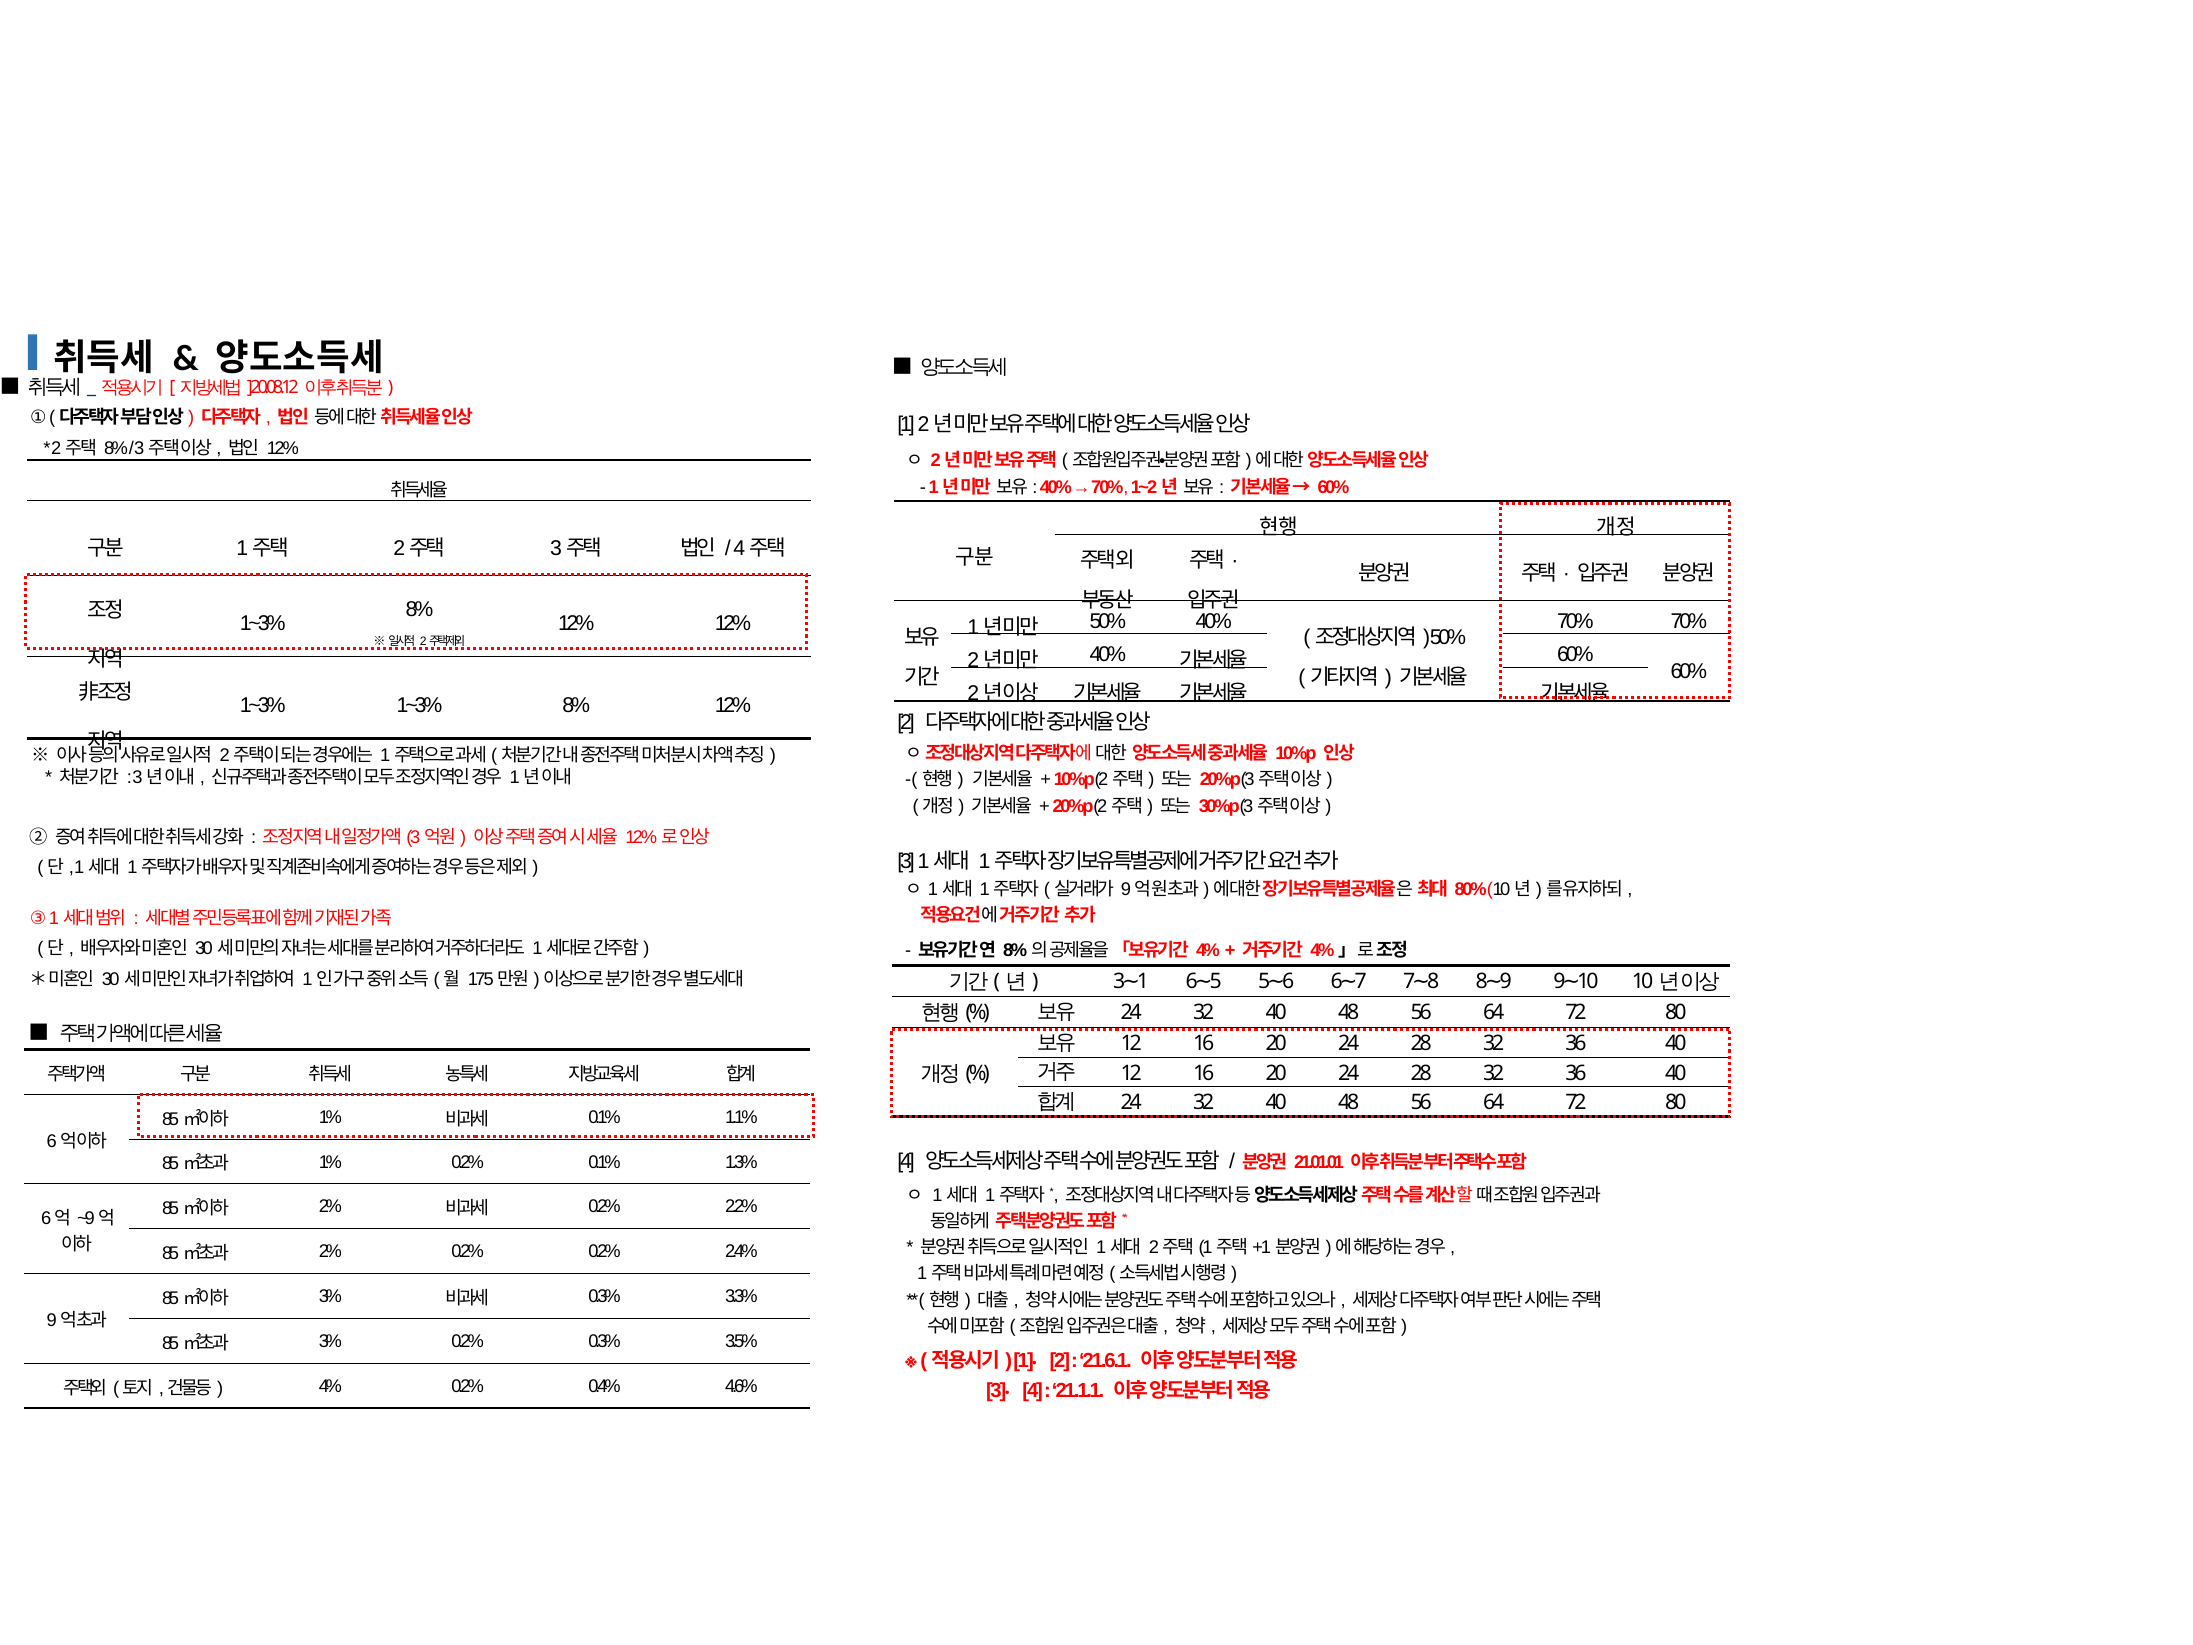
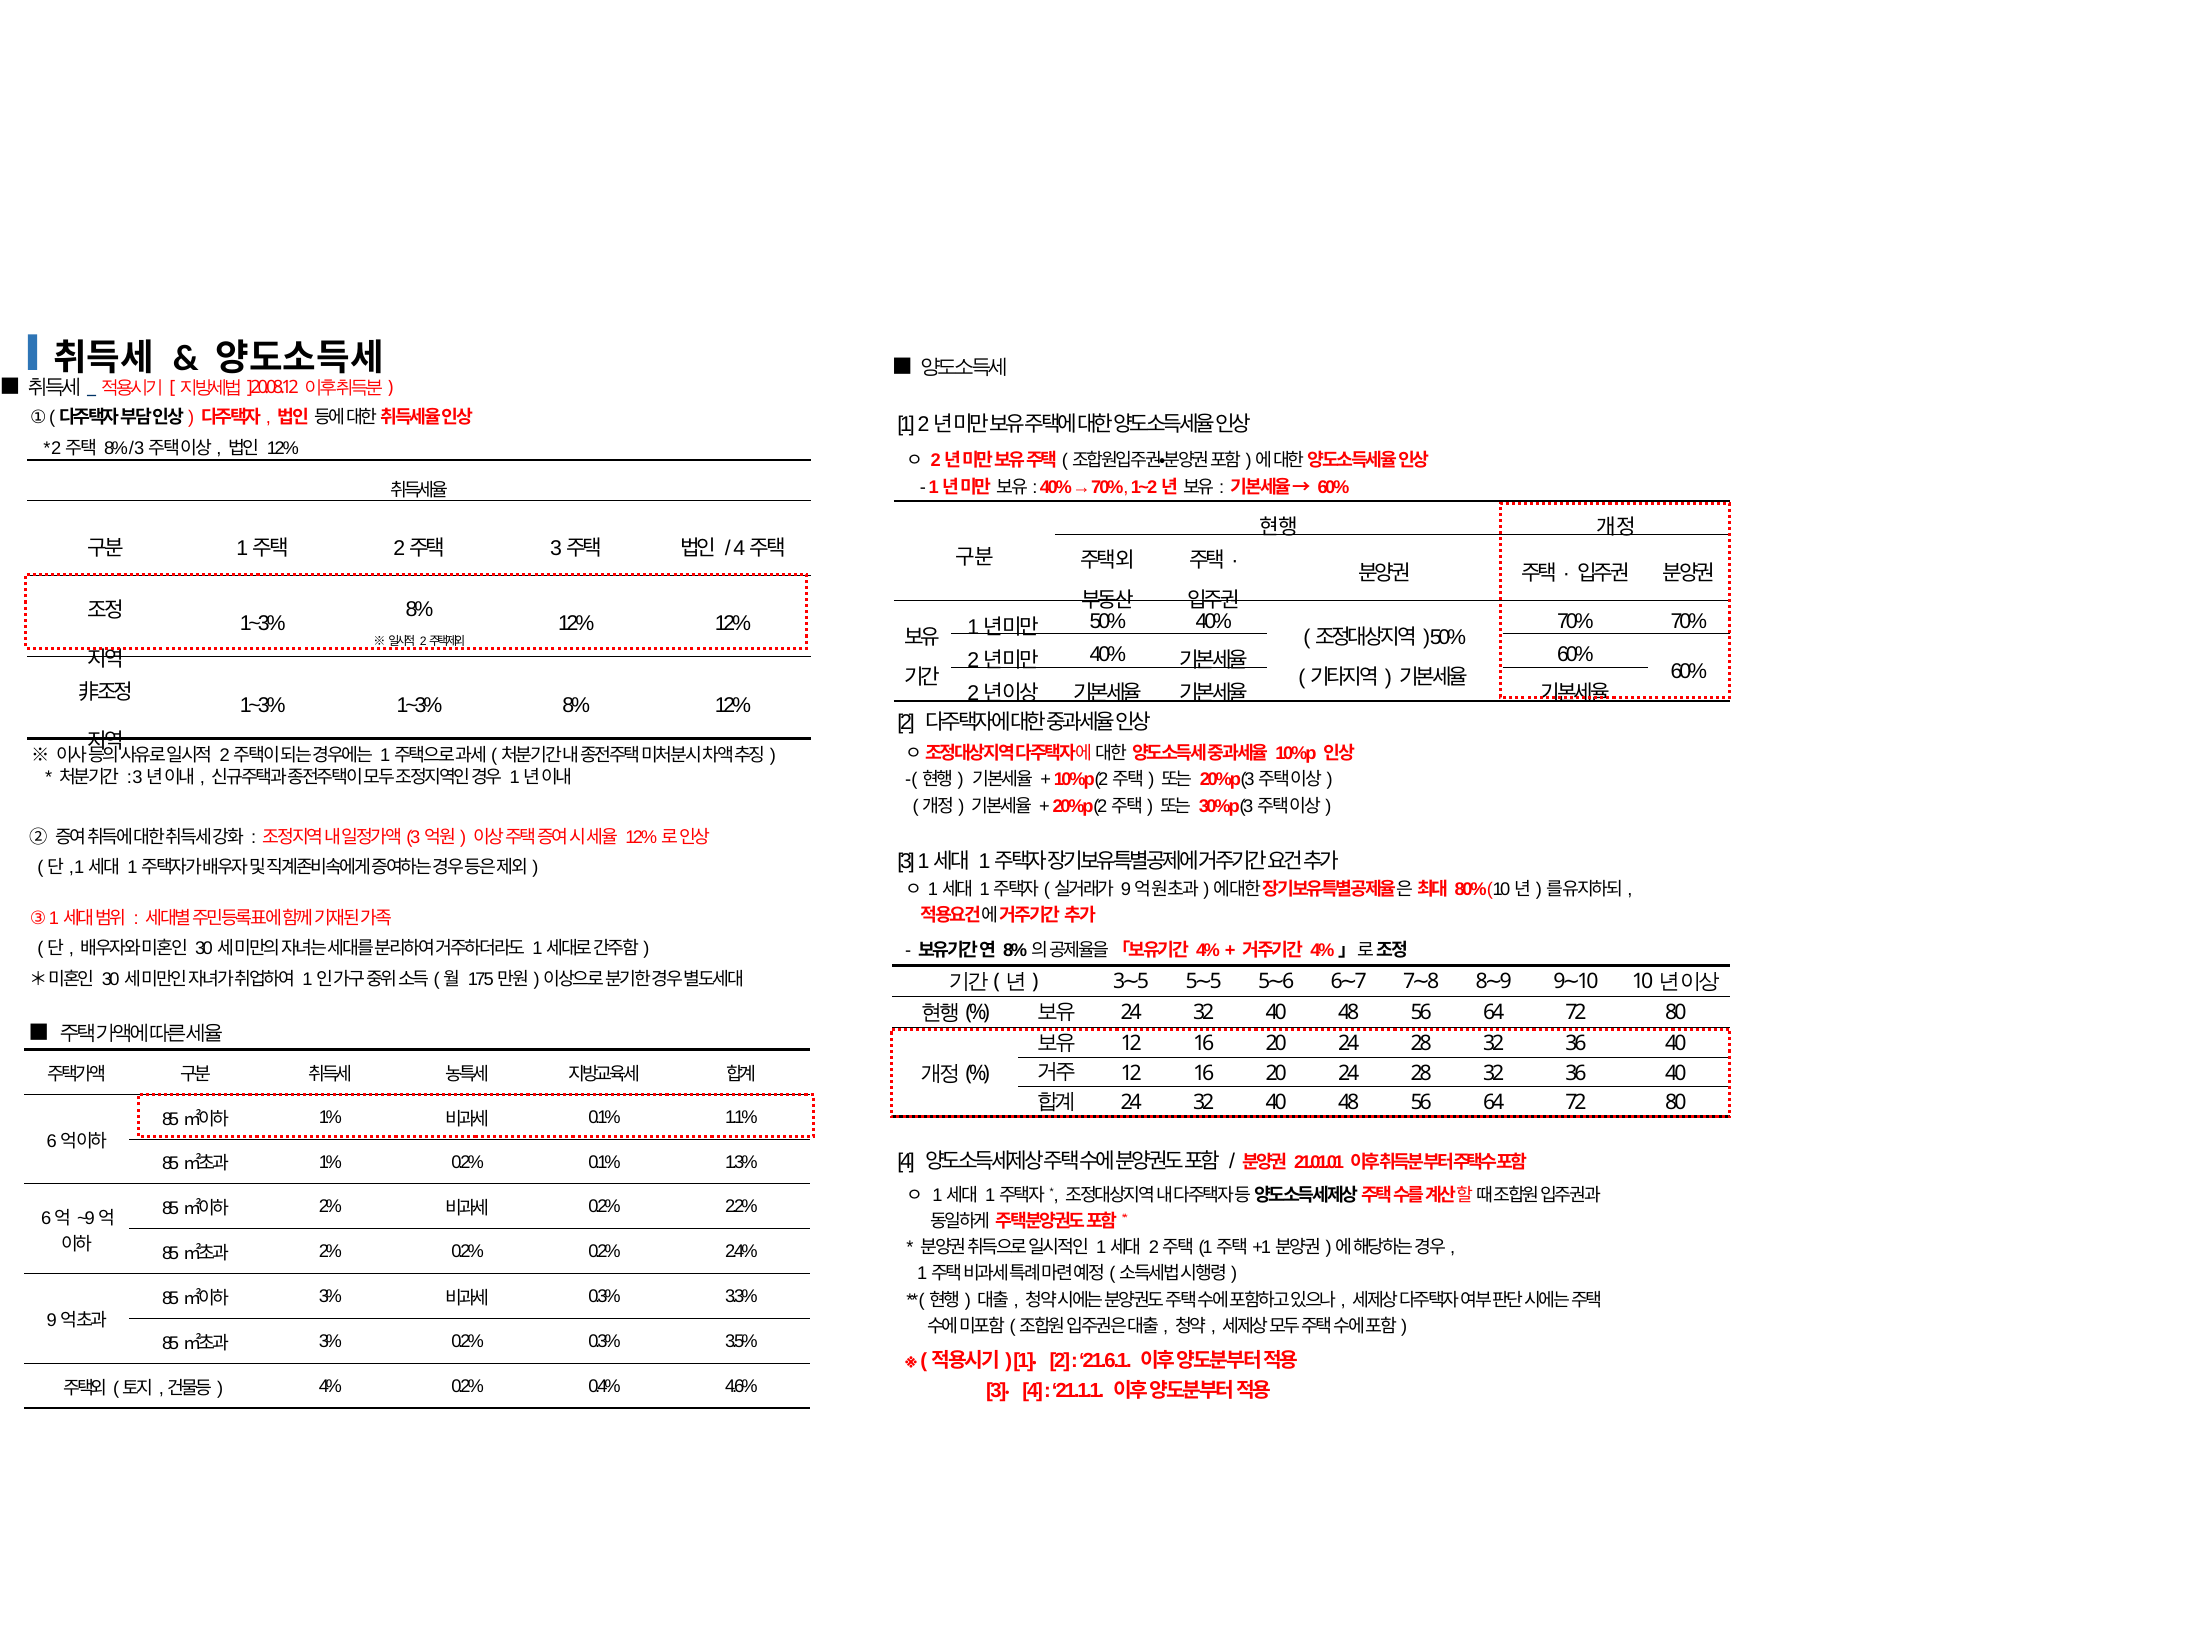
6 at (1192, 982): 6 -> 5
3 1: 1 -> 5
